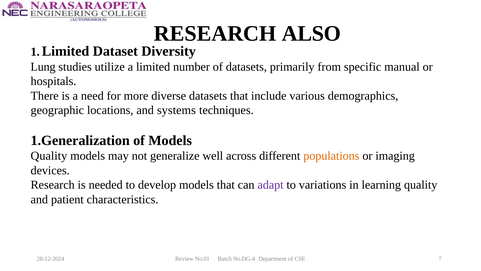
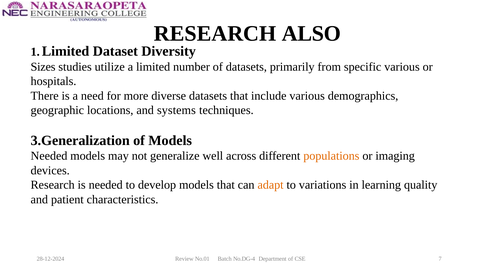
Lung: Lung -> Sizes
specific manual: manual -> various
1.Generalization: 1.Generalization -> 3.Generalization
Quality at (49, 156): Quality -> Needed
adapt colour: purple -> orange
